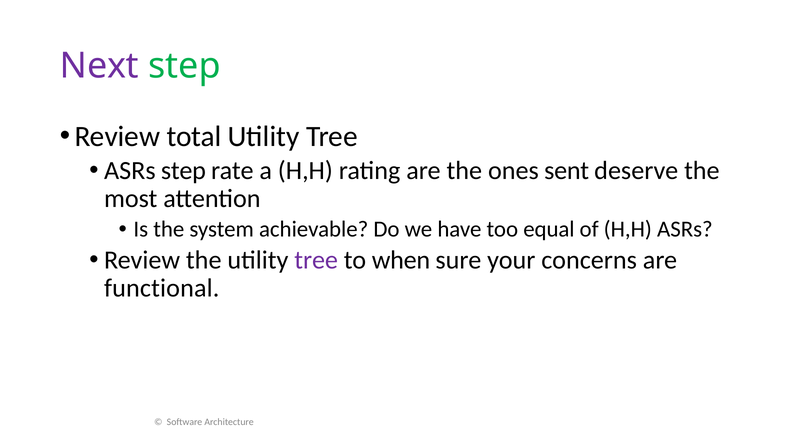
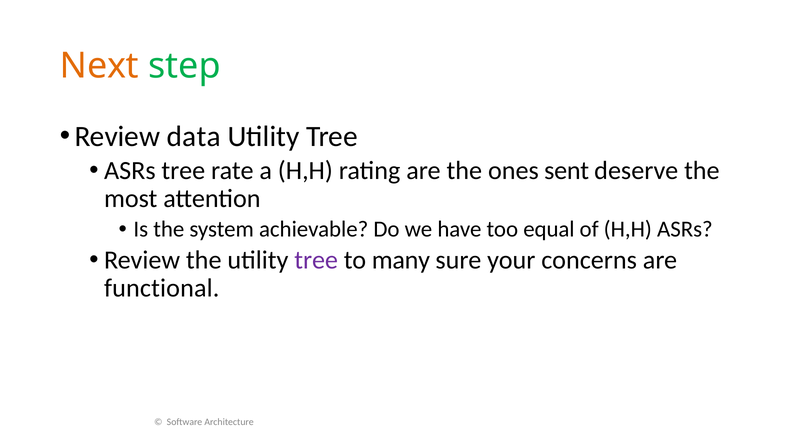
Next colour: purple -> orange
total: total -> data
ASRs step: step -> tree
when: when -> many
